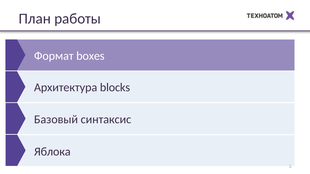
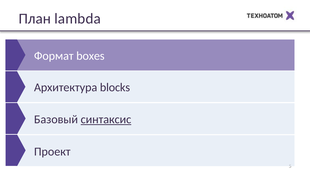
работы: работы -> lambda
синтаксис underline: none -> present
Яблока: Яблока -> Проект
